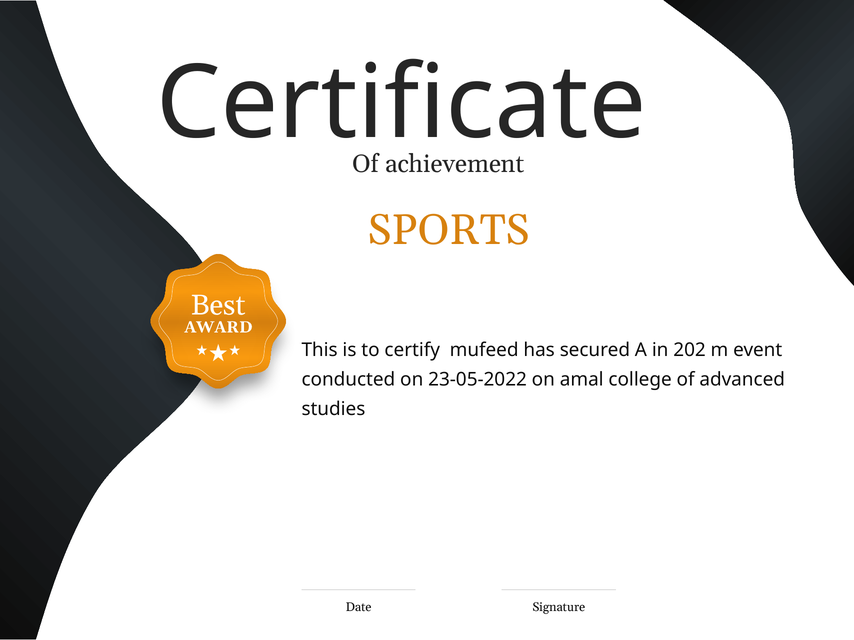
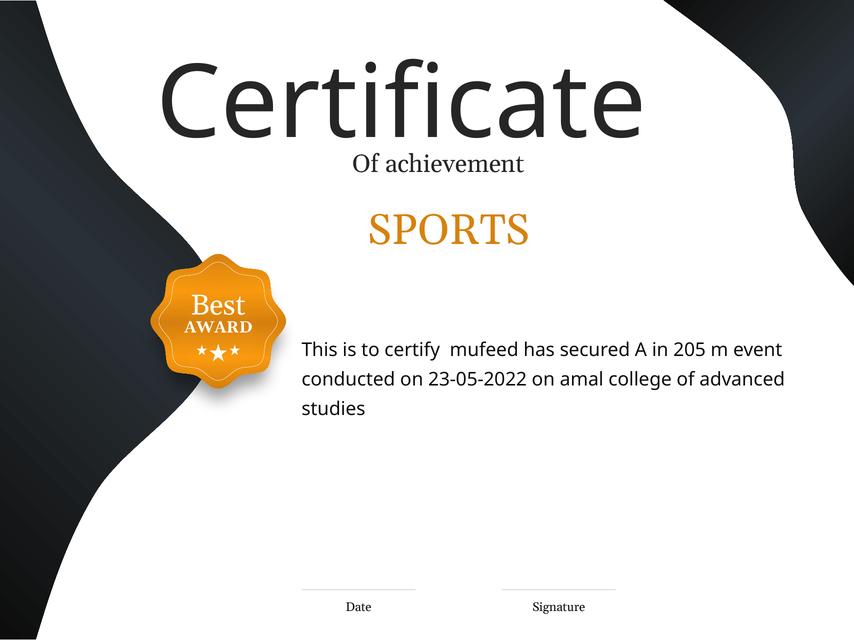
202: 202 -> 205
